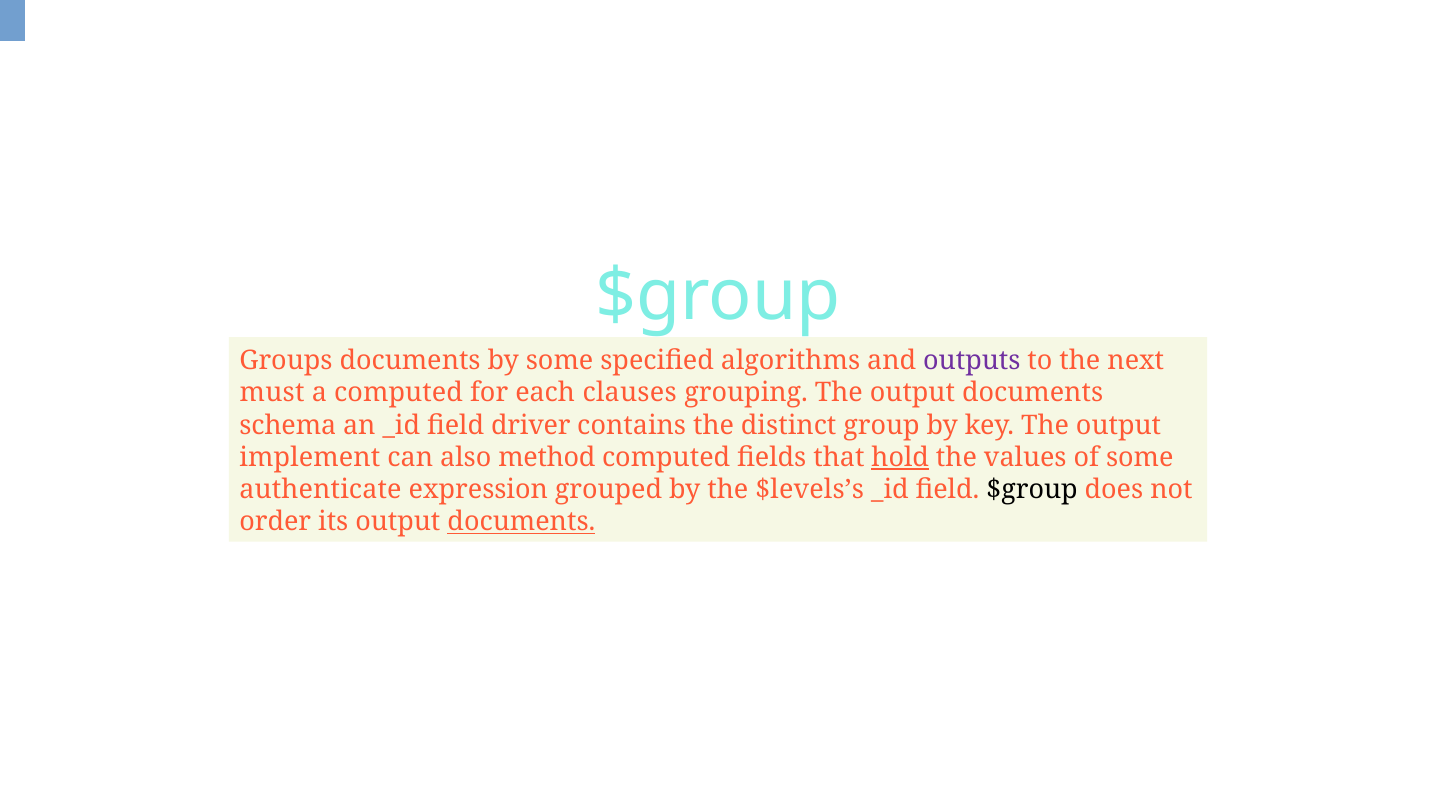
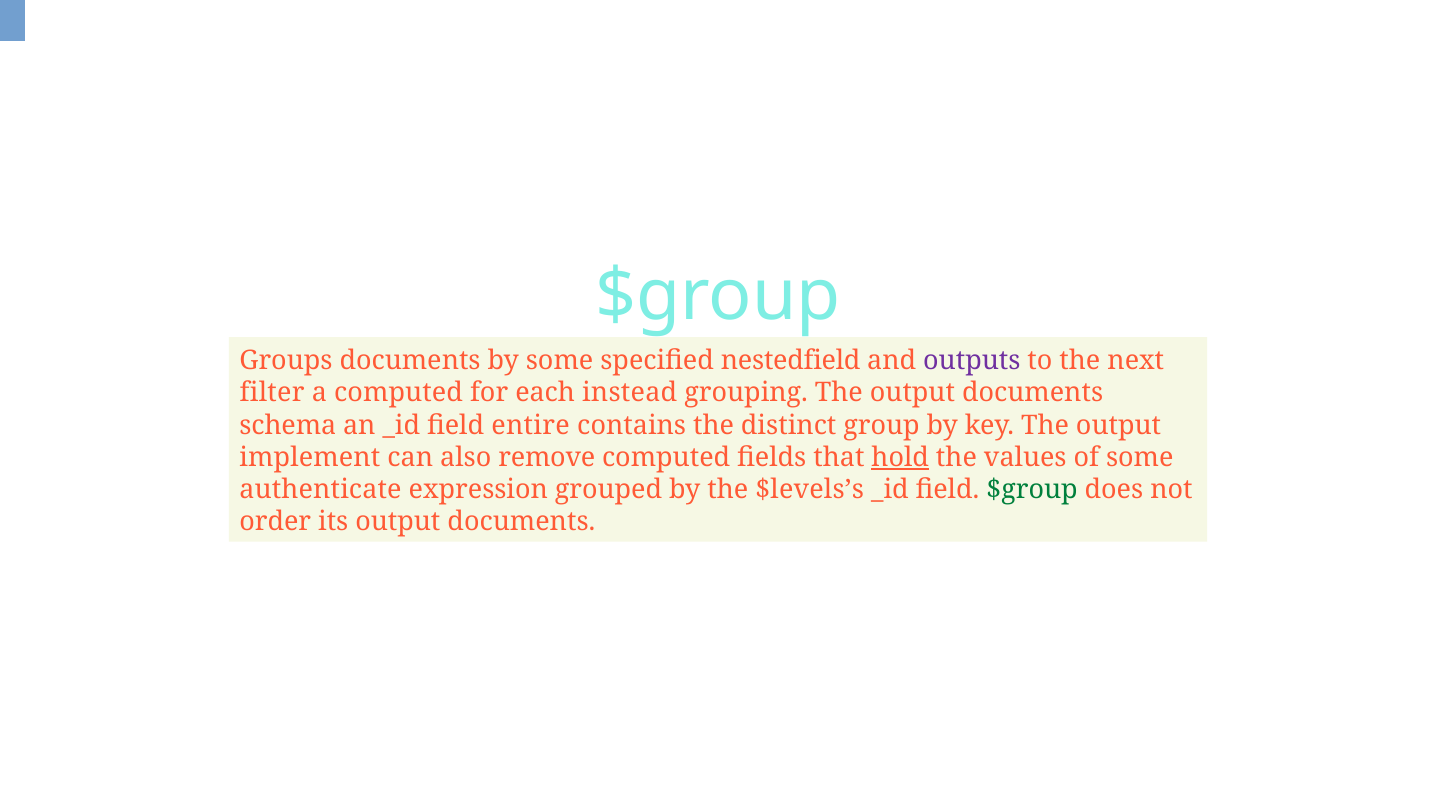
algorithms: algorithms -> nestedfield
must: must -> filter
clauses: clauses -> instead
driver: driver -> entire
method: method -> remove
$group at (1032, 490) colour: black -> green
documents at (521, 522) underline: present -> none
